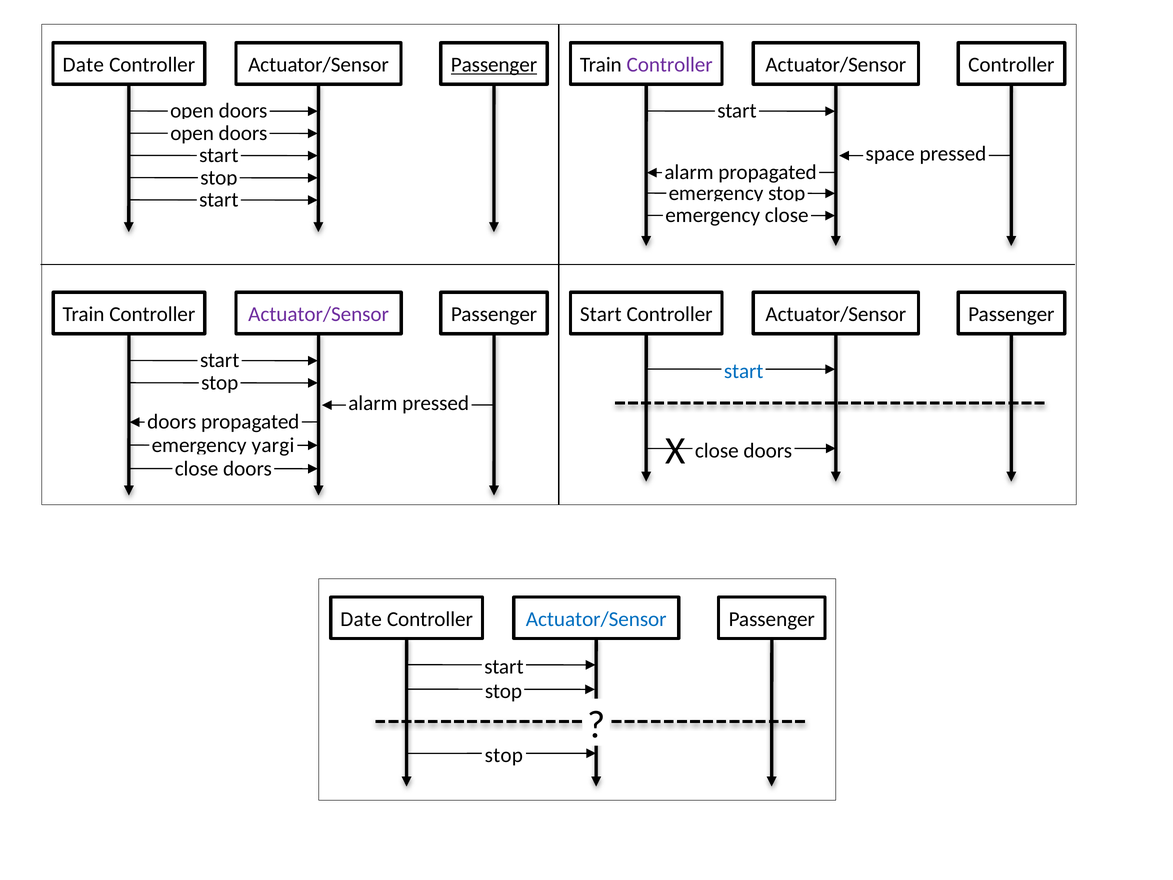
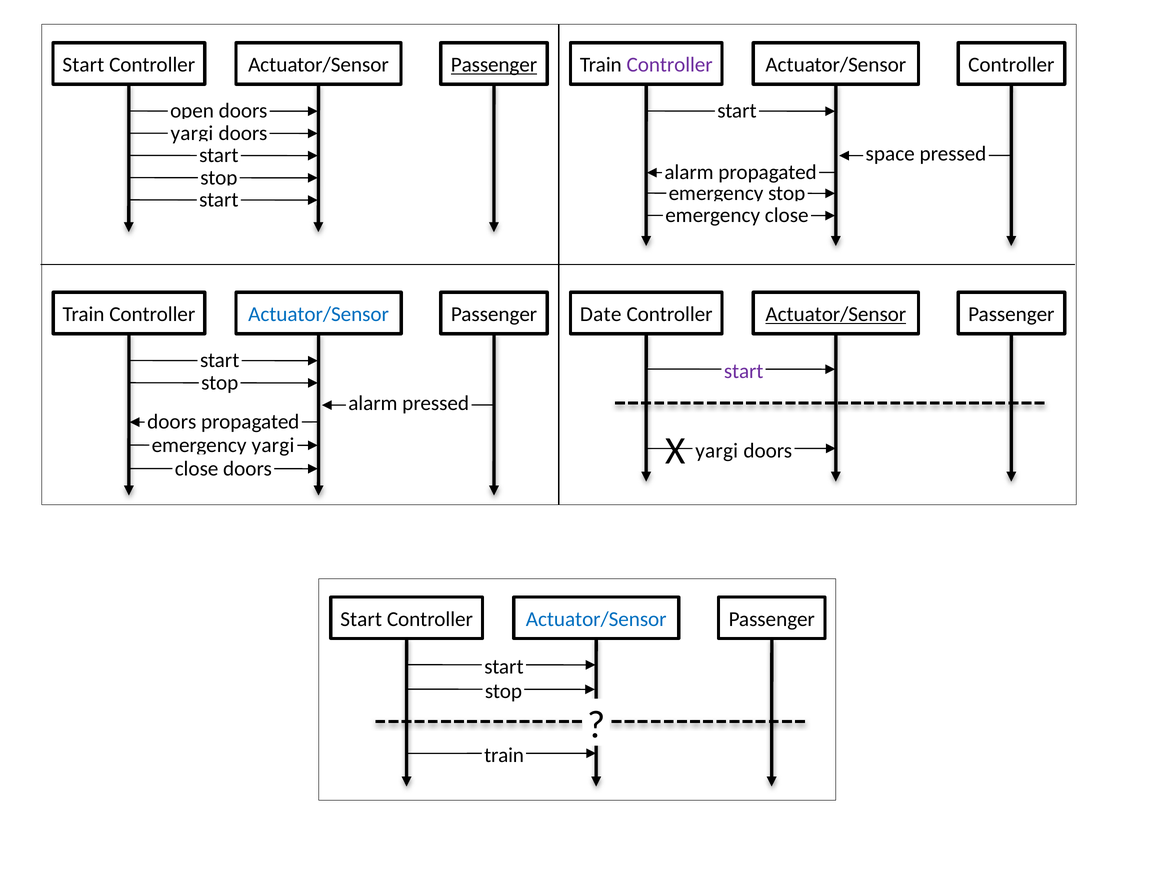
Date at (83, 65): Date -> Start
open at (192, 133): open -> yargi
Actuator/Sensor at (319, 314) colour: purple -> blue
Start at (601, 314): Start -> Date
Actuator/Sensor at (836, 314) underline: none -> present
start at (744, 371) colour: blue -> purple
close at (717, 450): close -> yargi
Date at (361, 619): Date -> Start
stop at (504, 755): stop -> train
